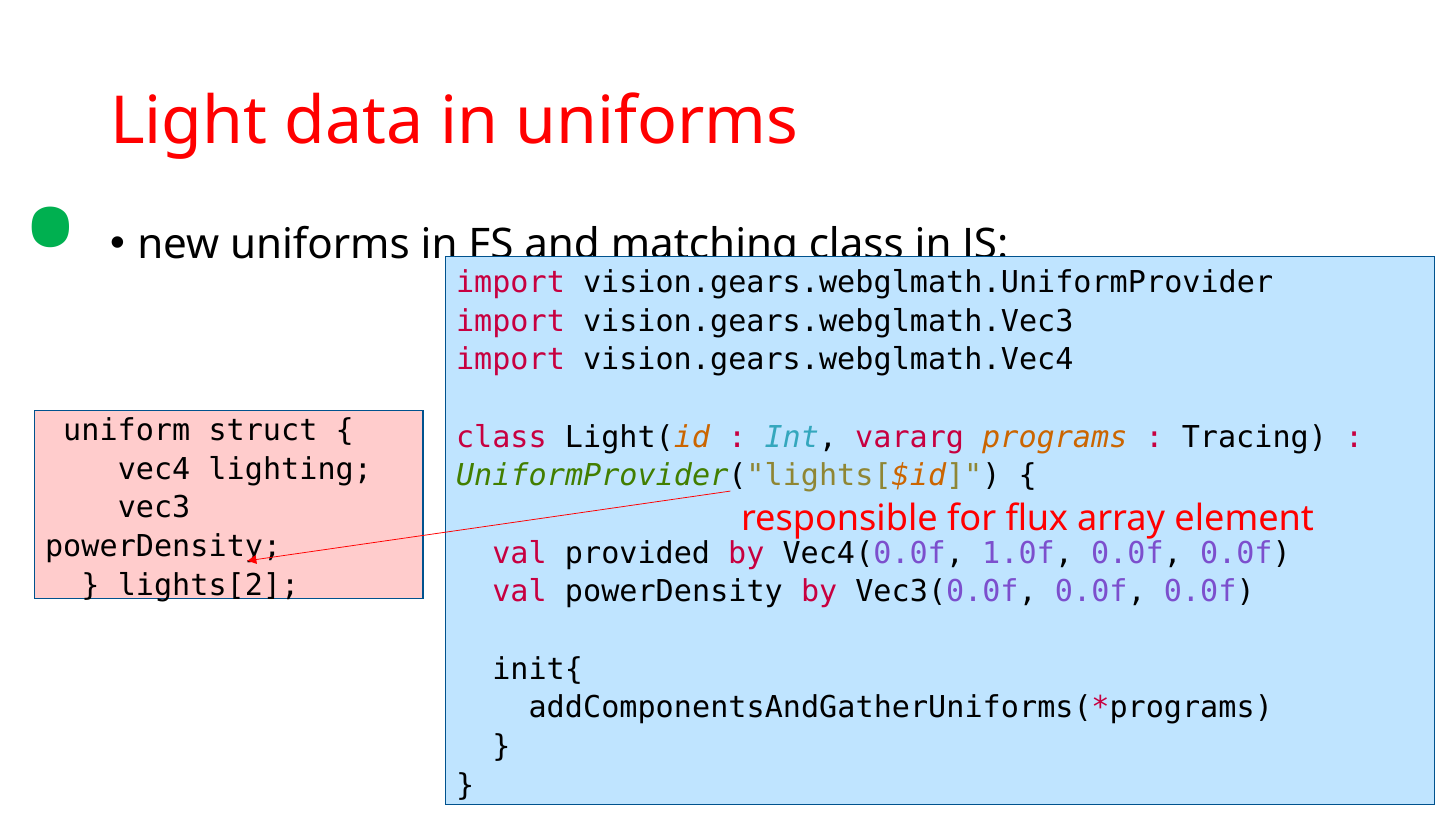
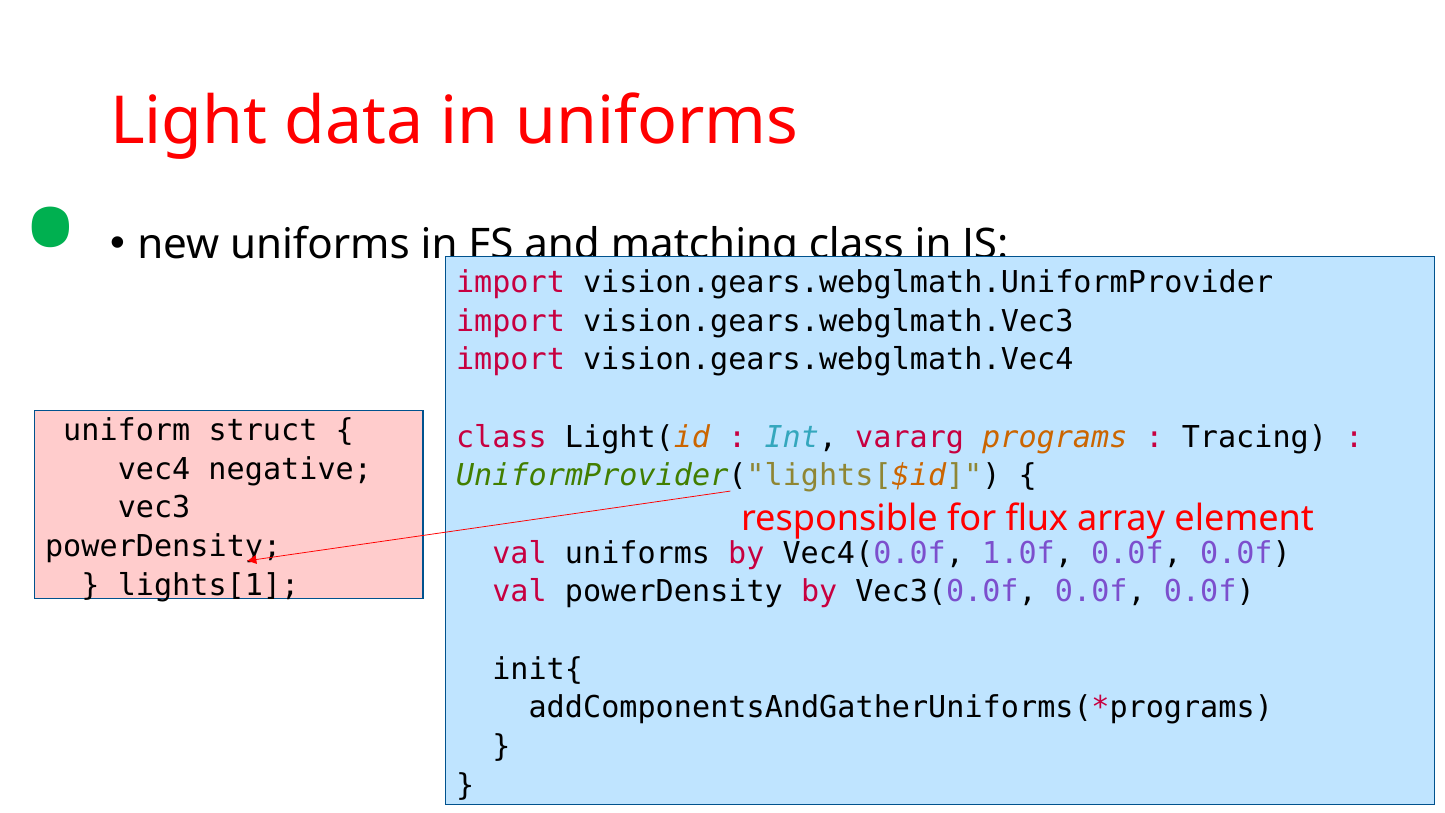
lighting: lighting -> negative
val provided: provided -> uniforms
lights[2: lights[2 -> lights[1
